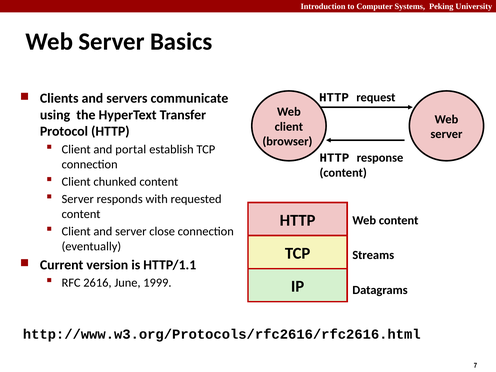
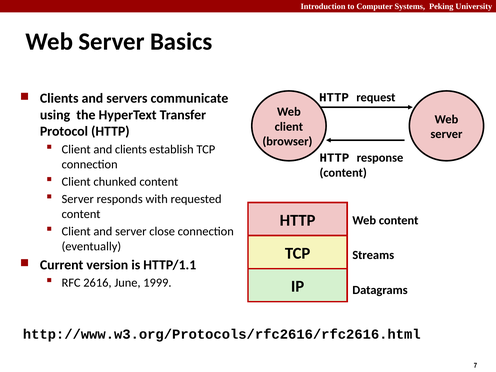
and portal: portal -> clients
